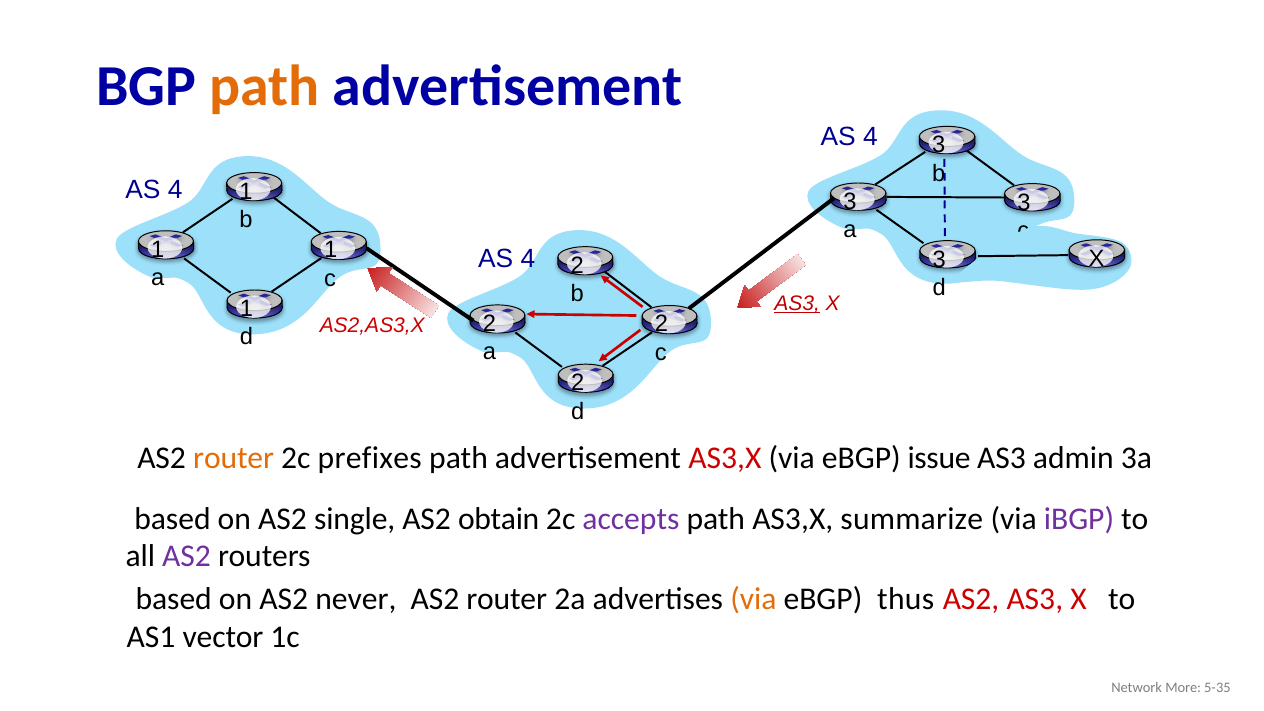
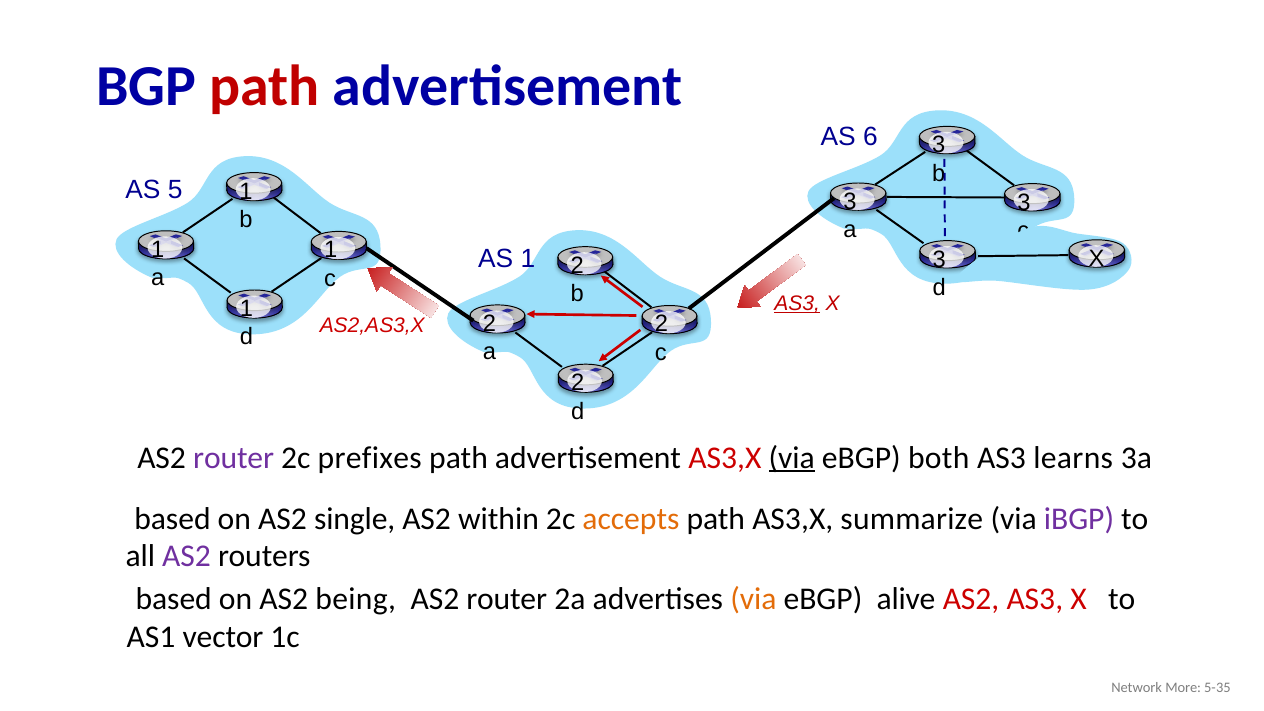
path at (265, 86) colour: orange -> red
4 at (870, 137): 4 -> 6
4 at (175, 190): 4 -> 5
4 at (528, 259): 4 -> 1
router at (234, 458) colour: orange -> purple
via at (792, 458) underline: none -> present
issue: issue -> both
admin: admin -> learns
obtain: obtain -> within
accepts colour: purple -> orange
never: never -> being
thus: thus -> alive
